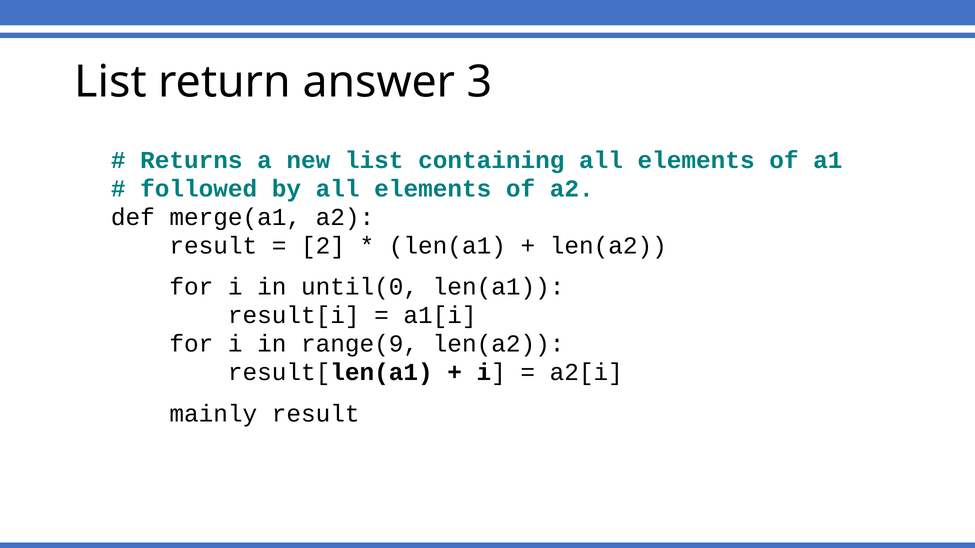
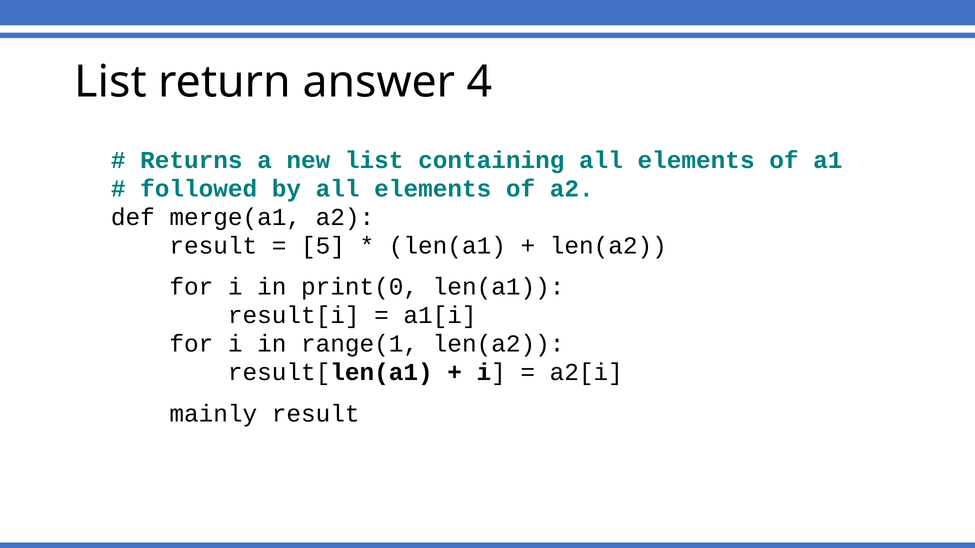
3: 3 -> 4
2: 2 -> 5
until(0: until(0 -> print(0
range(9: range(9 -> range(1
